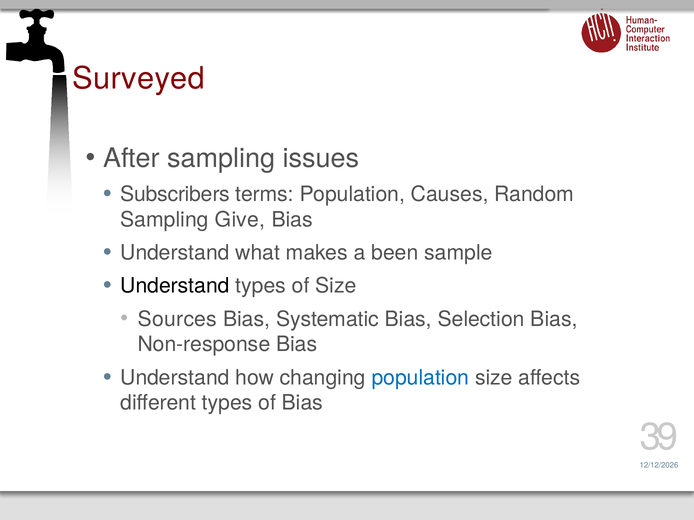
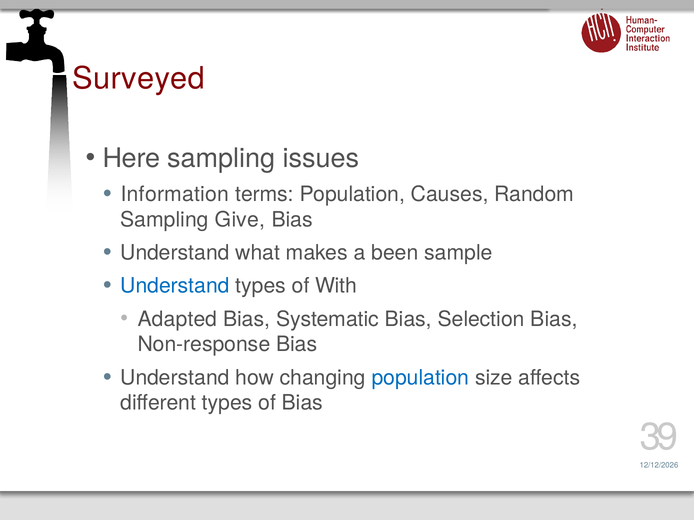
After: After -> Here
Subscribers: Subscribers -> Information
Understand at (175, 286) colour: black -> blue
of Size: Size -> With
Sources: Sources -> Adapted
